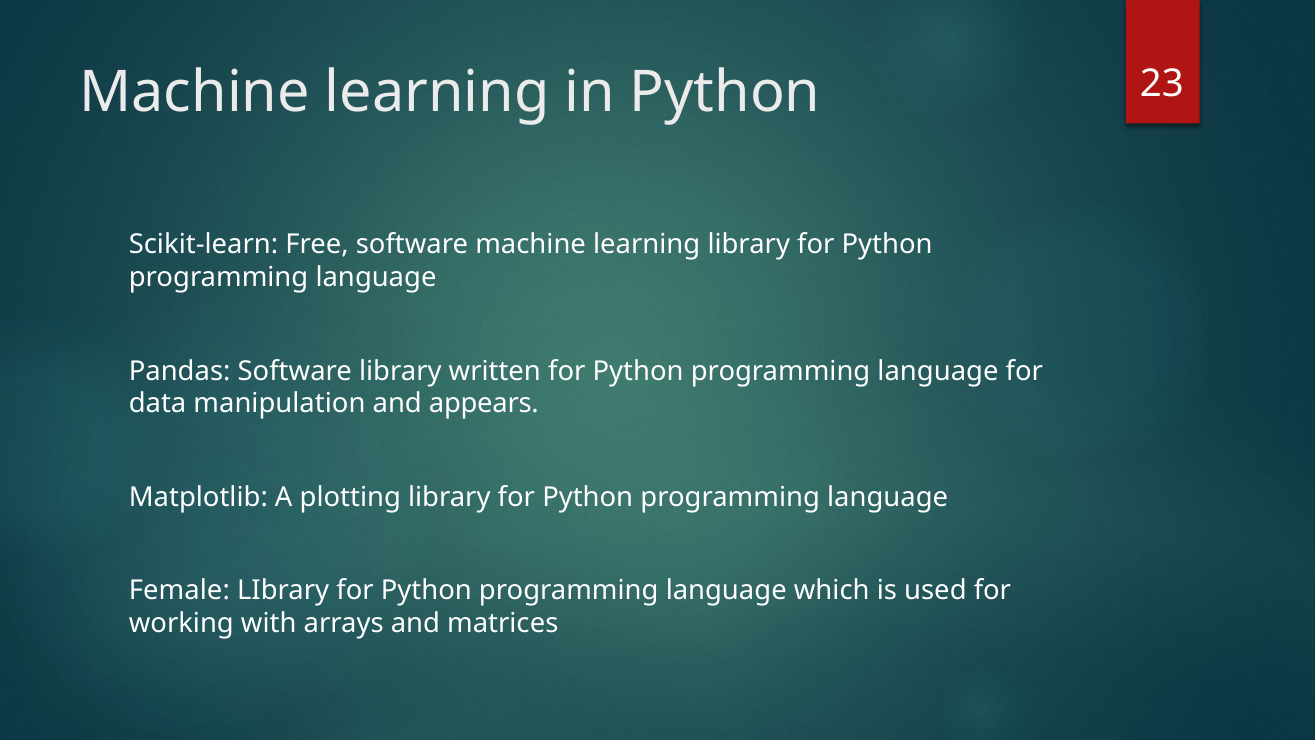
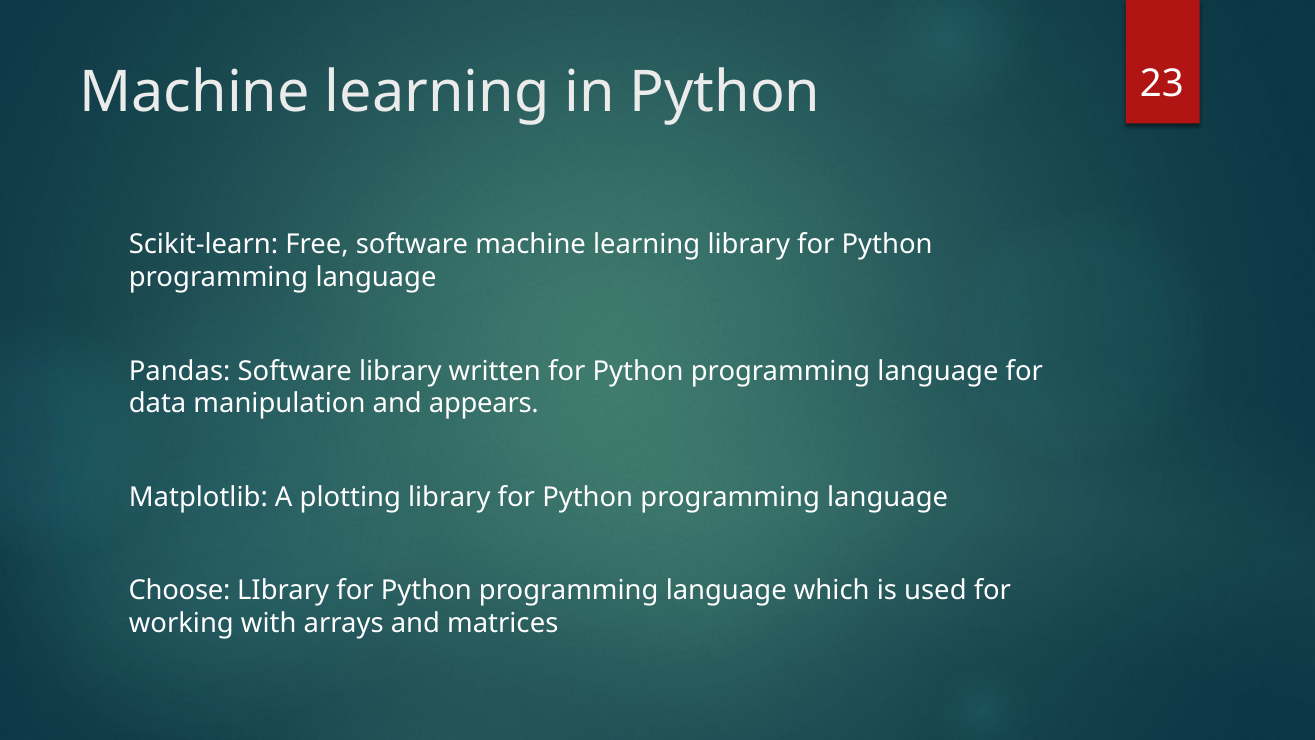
Female: Female -> Choose
